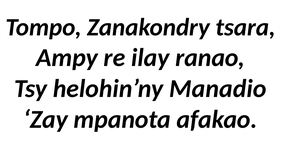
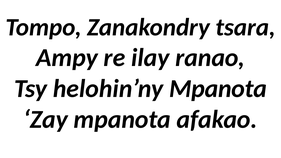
helohin’ny Manadio: Manadio -> Mpanota
